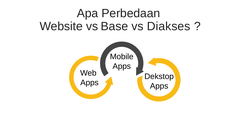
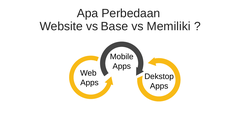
Diakses: Diakses -> Memiliki
